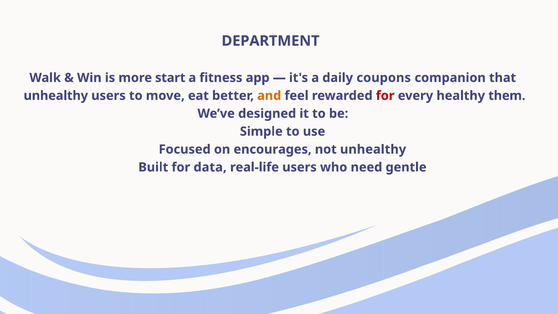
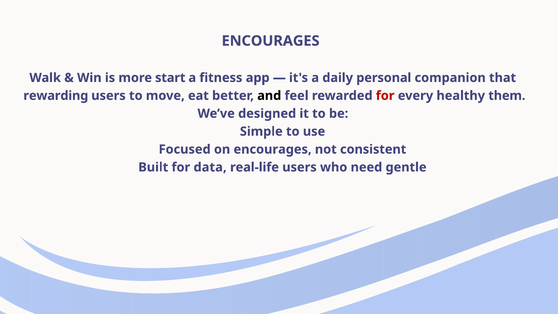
DEPARTMENT at (271, 41): DEPARTMENT -> ENCOURAGES
coupons: coupons -> personal
unhealthy at (56, 96): unhealthy -> rewarding
and colour: orange -> black
not unhealthy: unhealthy -> consistent
